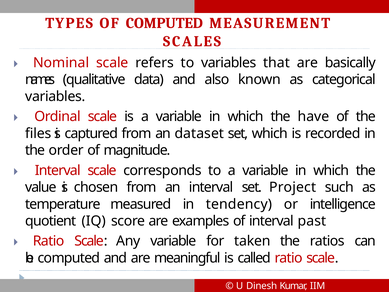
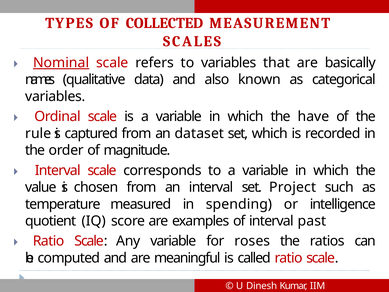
OF COMPUTED: COMPUTED -> COLLECTED
Nominal underline: none -> present
files: files -> rule
tendency: tendency -> spending
taken: taken -> roses
